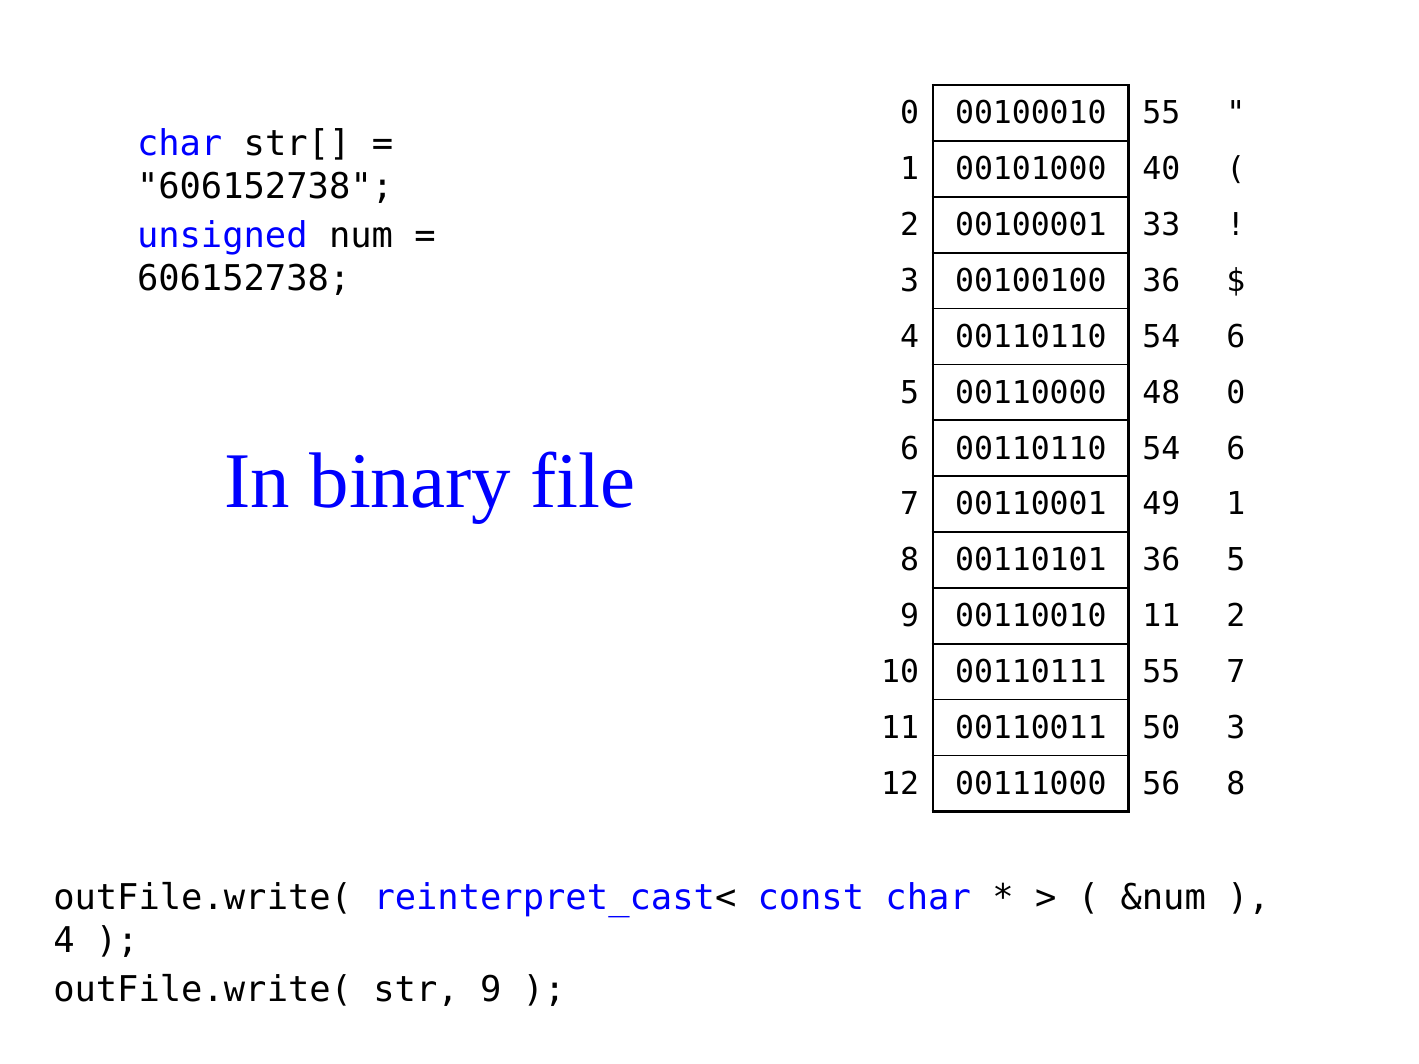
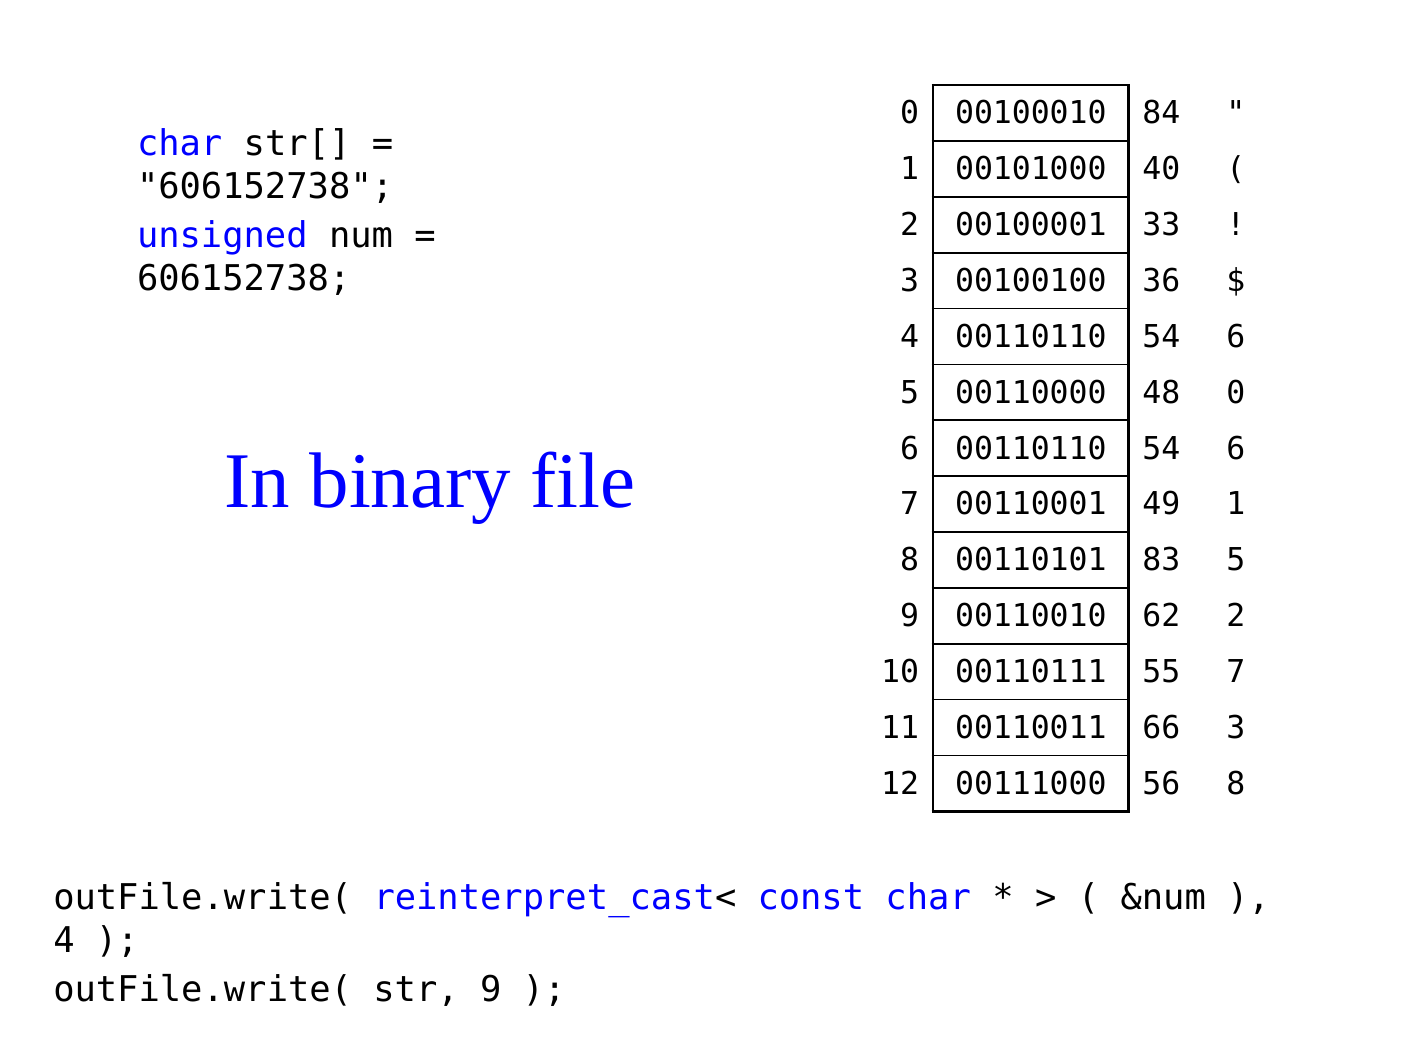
00100010 55: 55 -> 84
00110101 36: 36 -> 83
00110010 11: 11 -> 62
50: 50 -> 66
